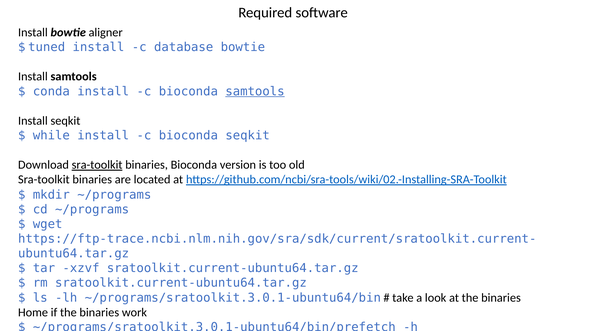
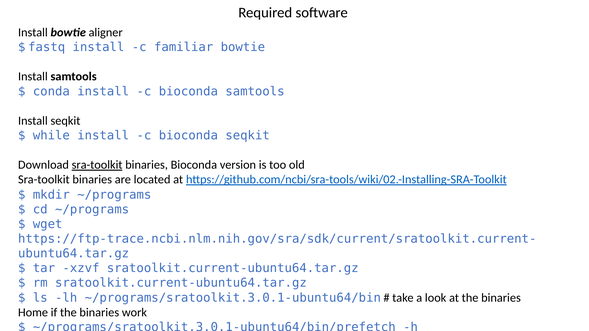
tuned: tuned -> fastq
database: database -> familiar
samtools at (255, 91) underline: present -> none
